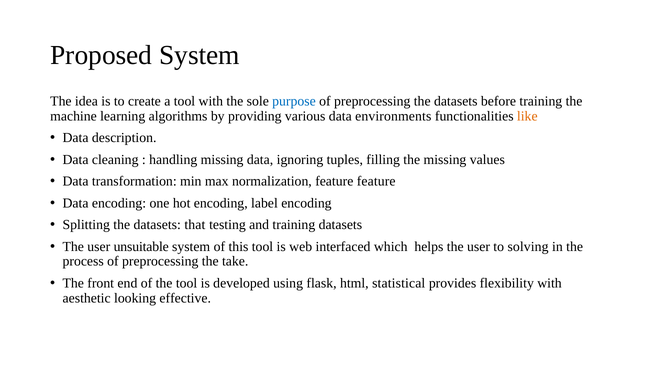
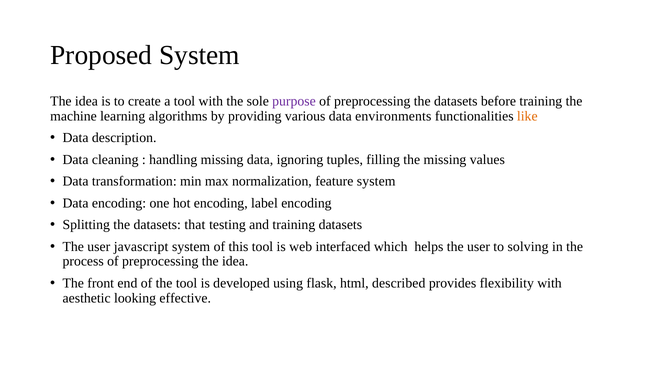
purpose colour: blue -> purple
feature feature: feature -> system
unsuitable: unsuitable -> javascript
preprocessing the take: take -> idea
statistical: statistical -> described
